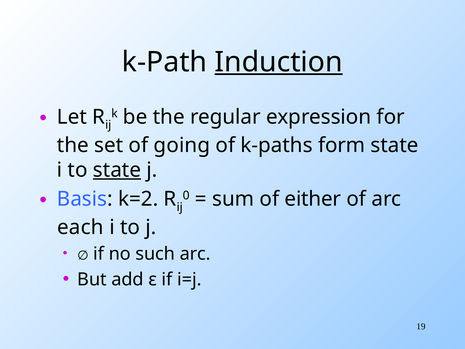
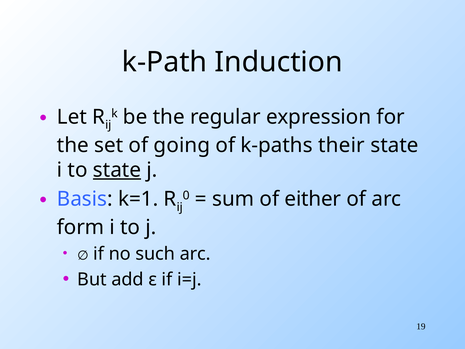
Induction underline: present -> none
form: form -> their
k=2: k=2 -> k=1
each: each -> form
